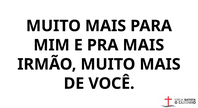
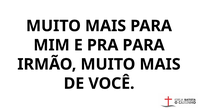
PRA MAIS: MAIS -> PARA
